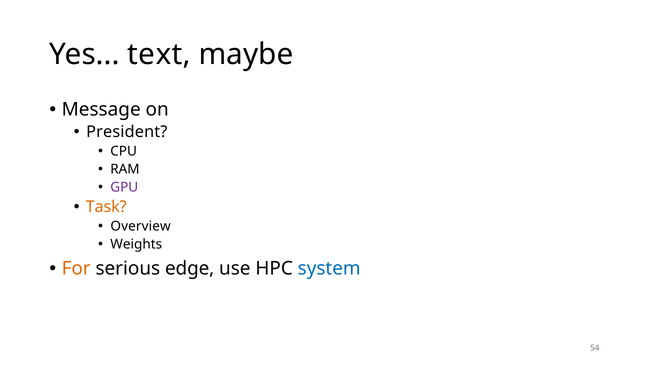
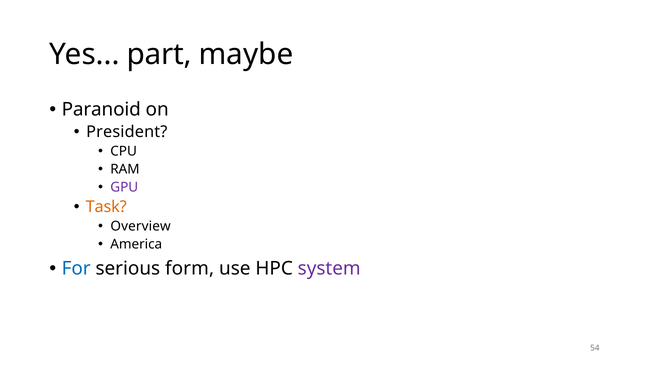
text: text -> part
Message: Message -> Paranoid
Weights: Weights -> America
For colour: orange -> blue
edge: edge -> form
system colour: blue -> purple
